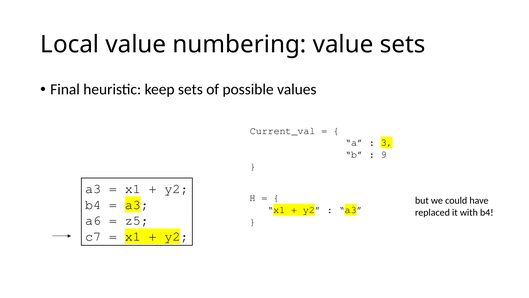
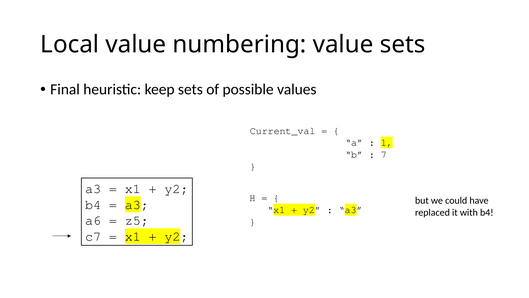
3: 3 -> 1
9: 9 -> 7
